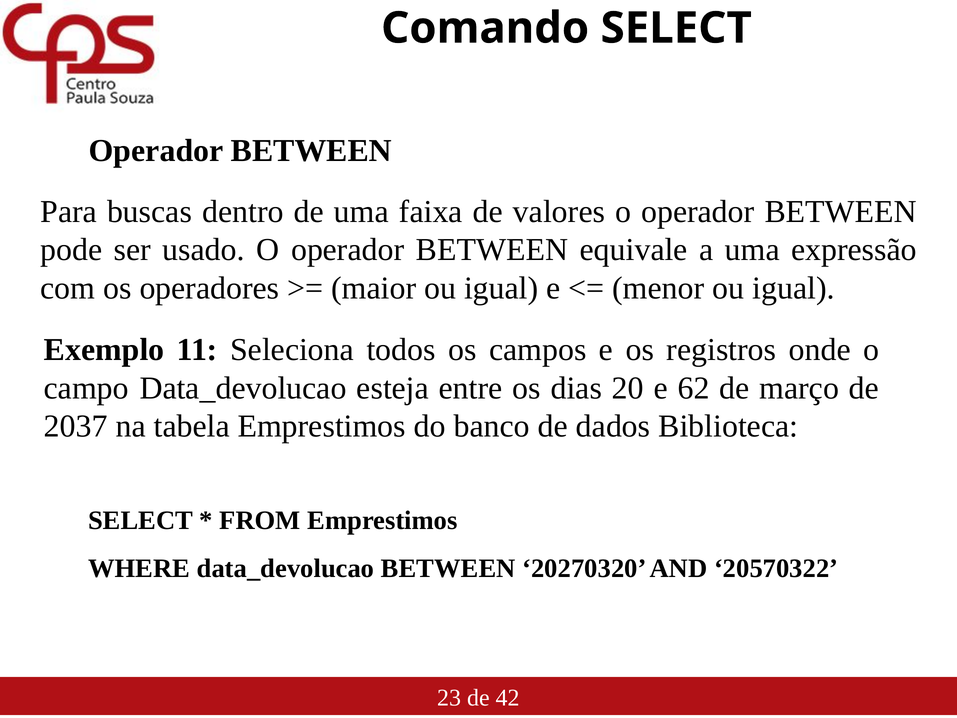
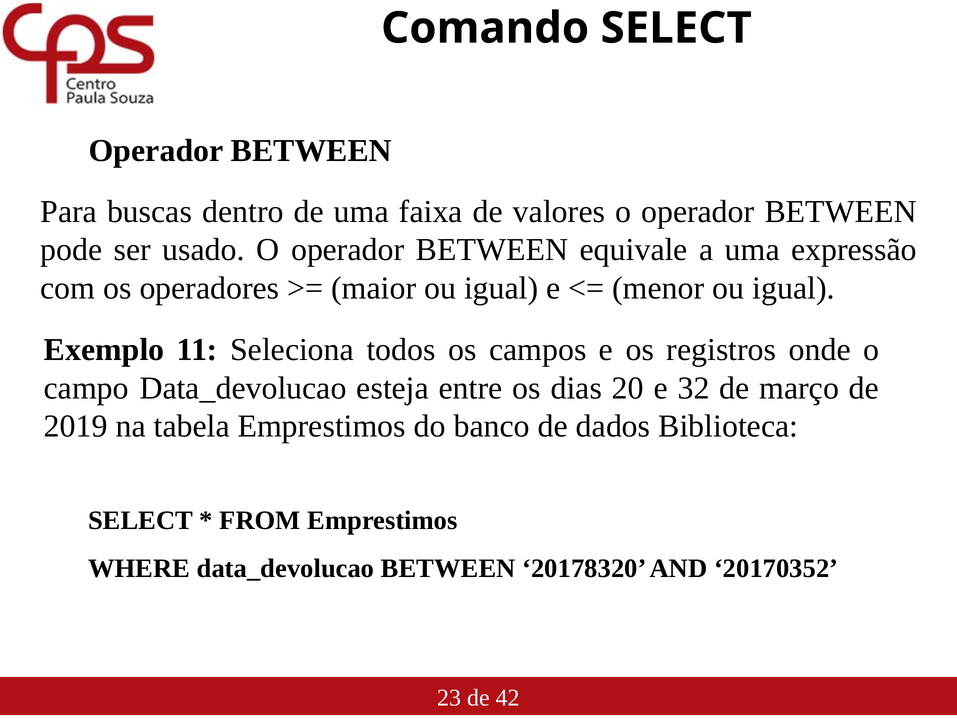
62: 62 -> 32
2037: 2037 -> 2019
20270320: 20270320 -> 20178320
20570322: 20570322 -> 20170352
